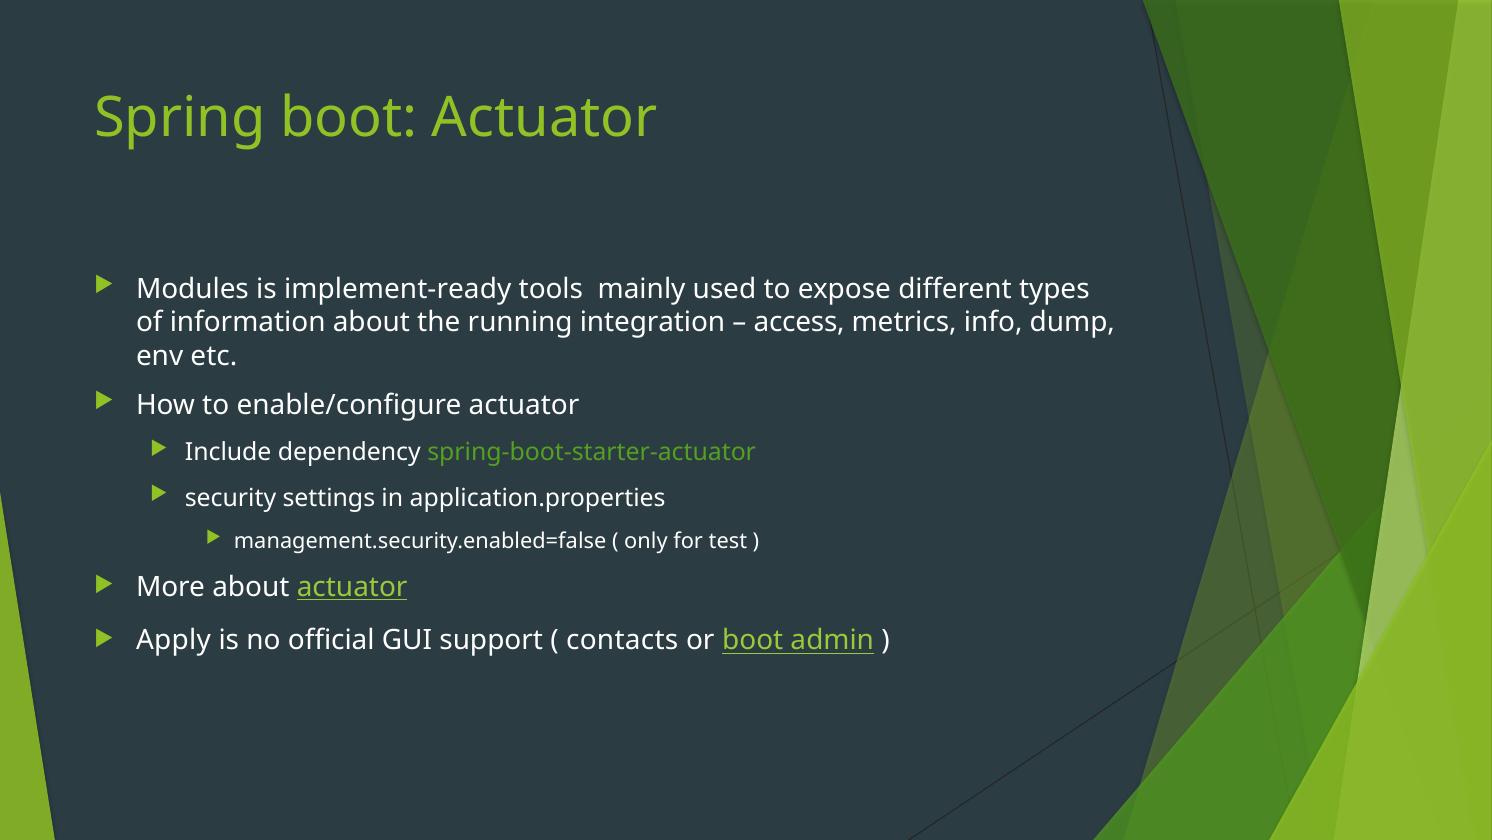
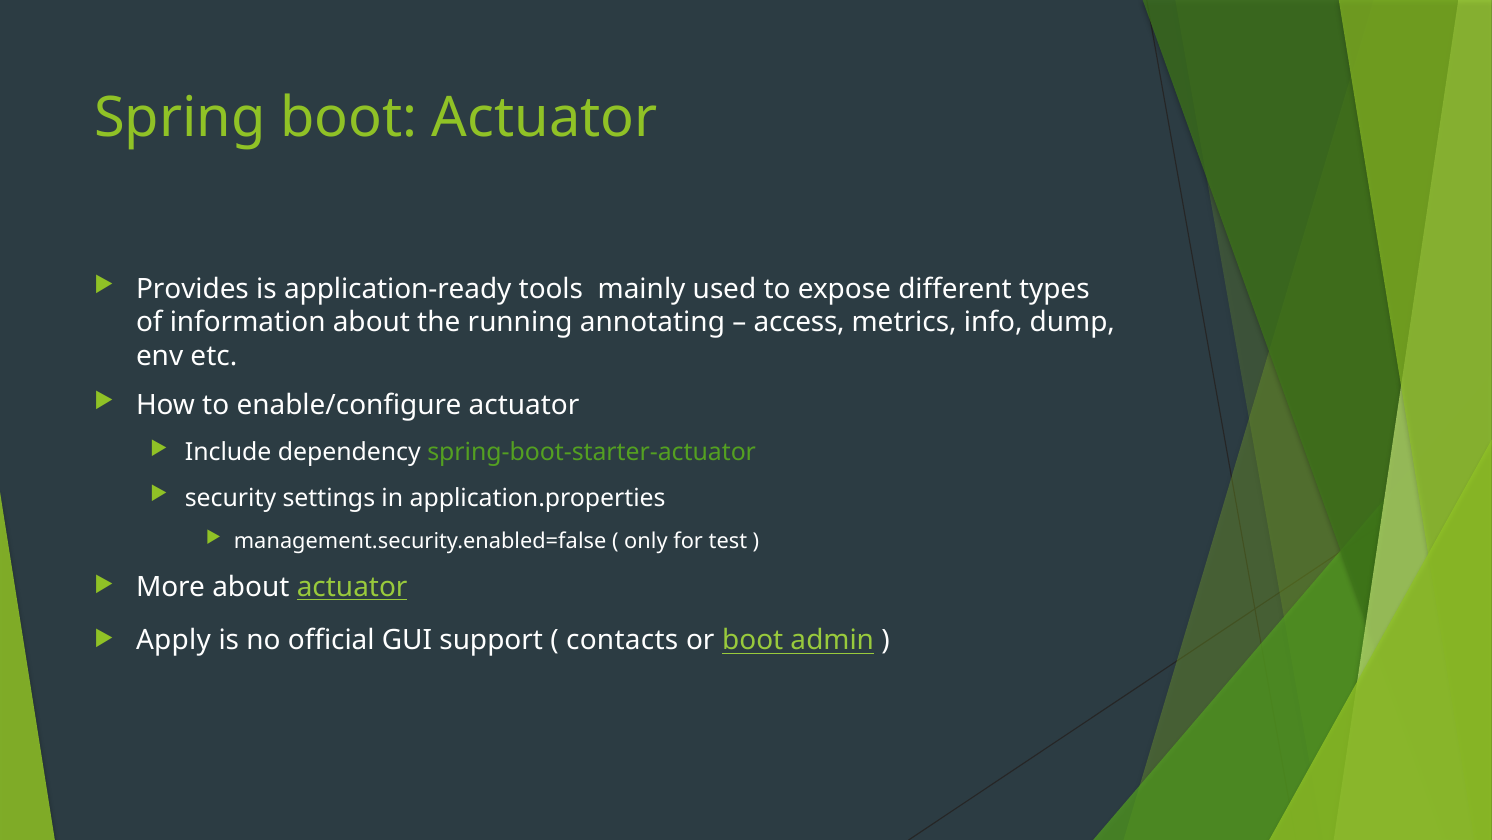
Modules: Modules -> Provides
implement-ready: implement-ready -> application-ready
integration: integration -> annotating
